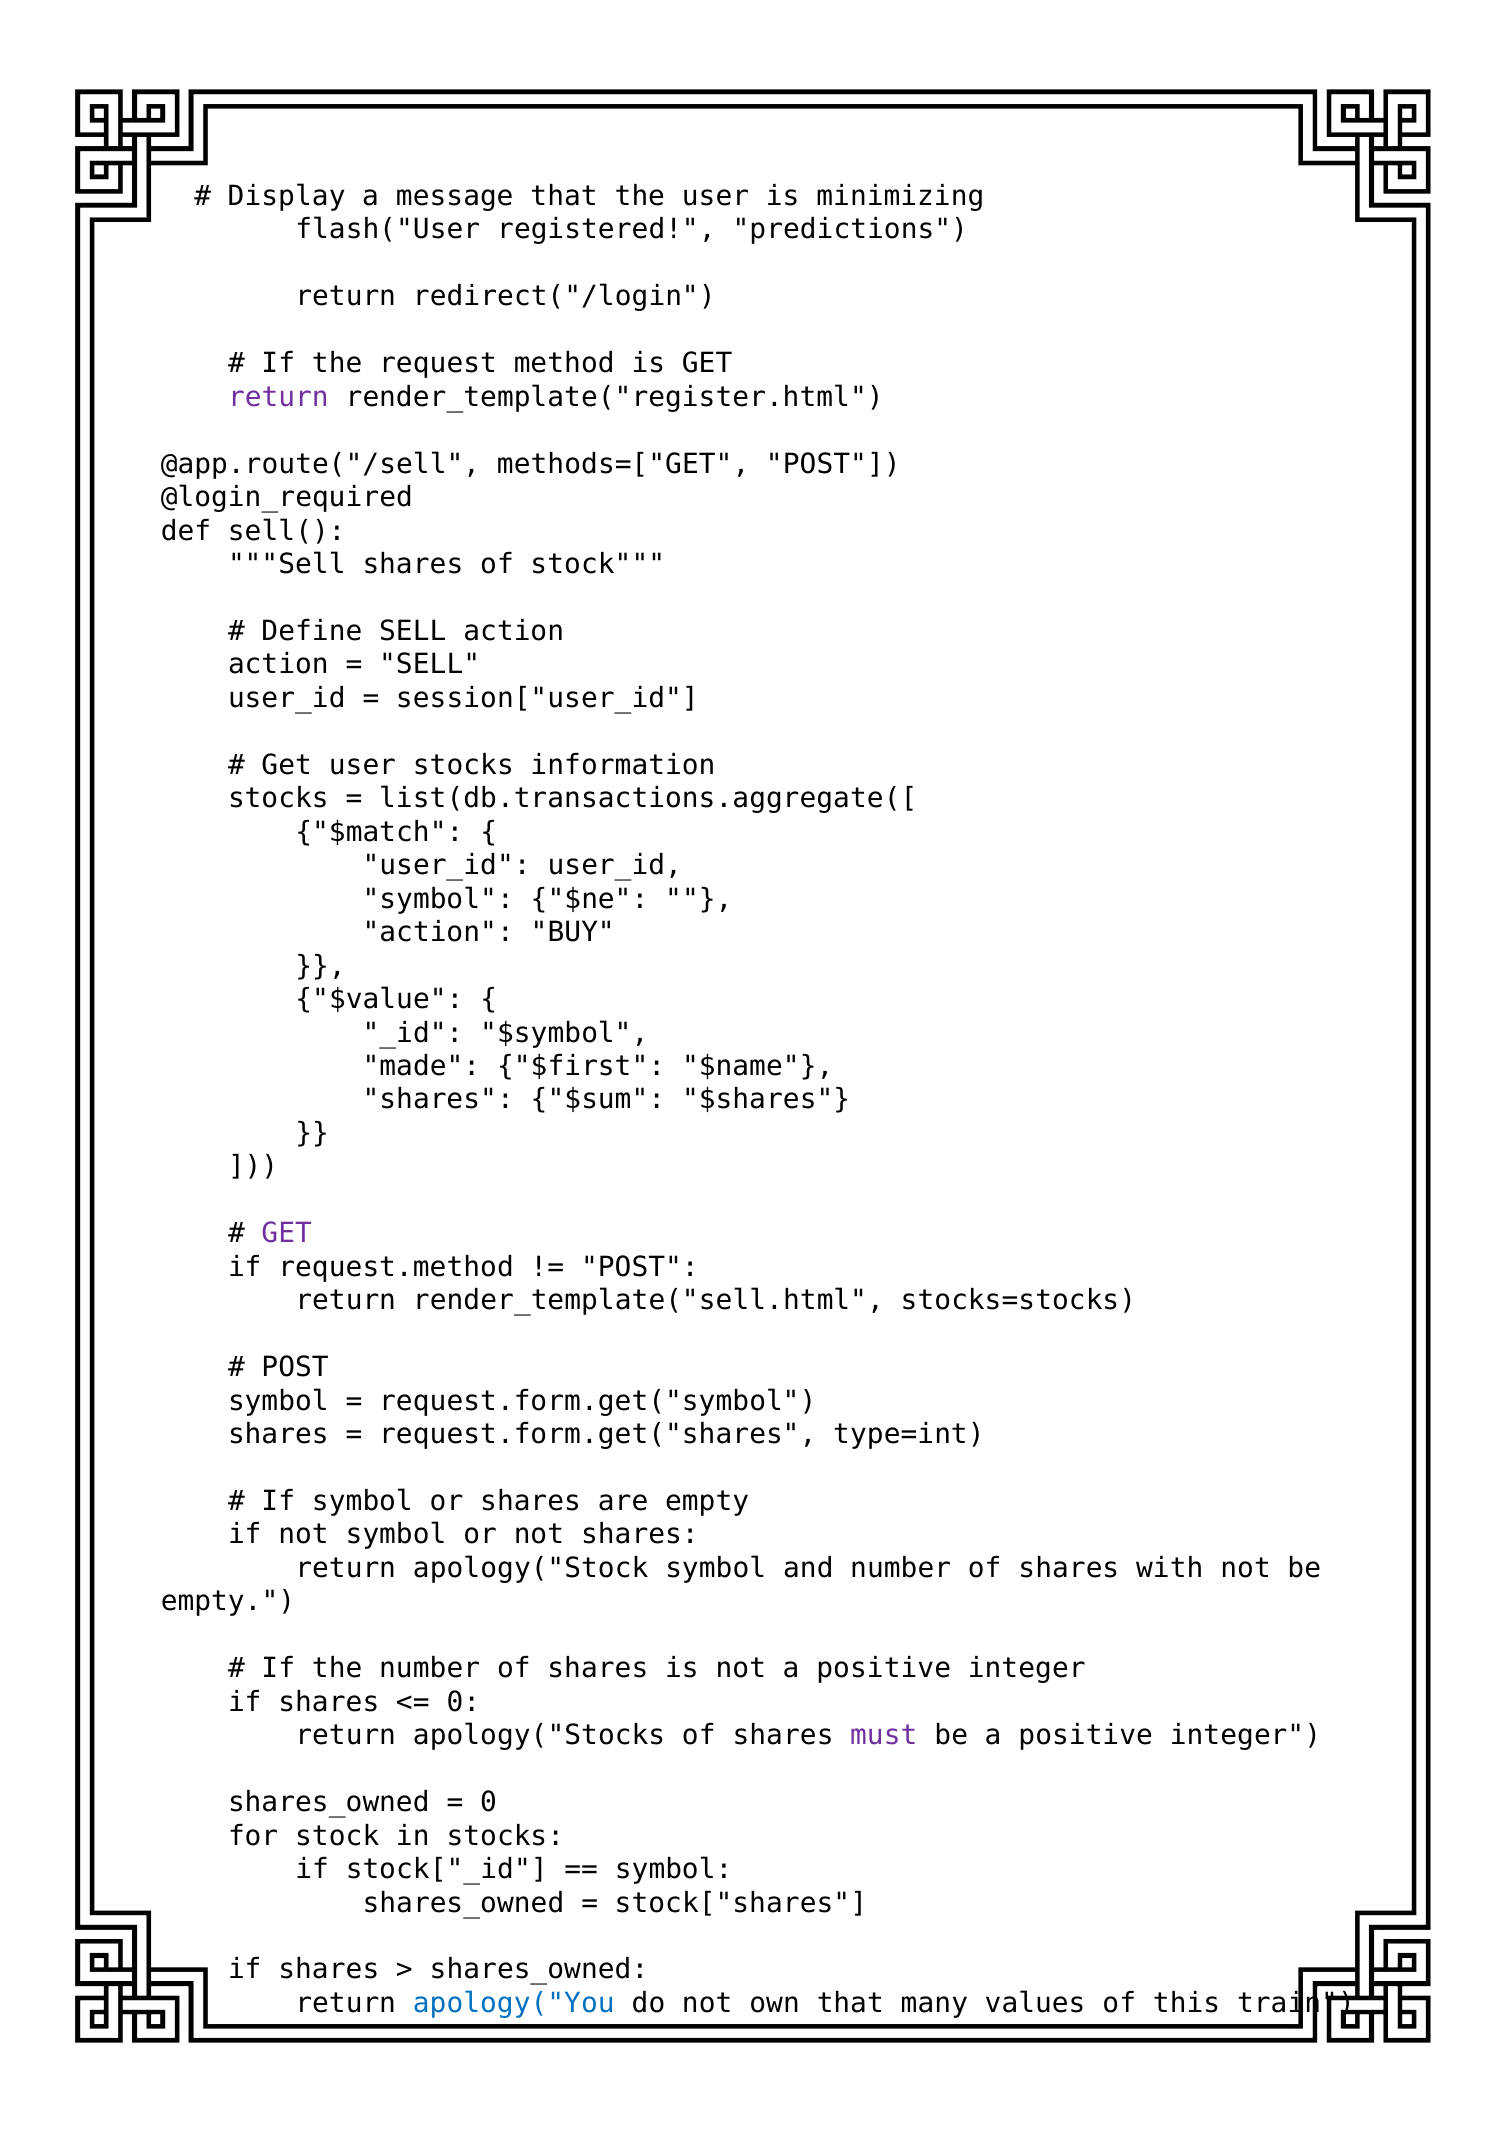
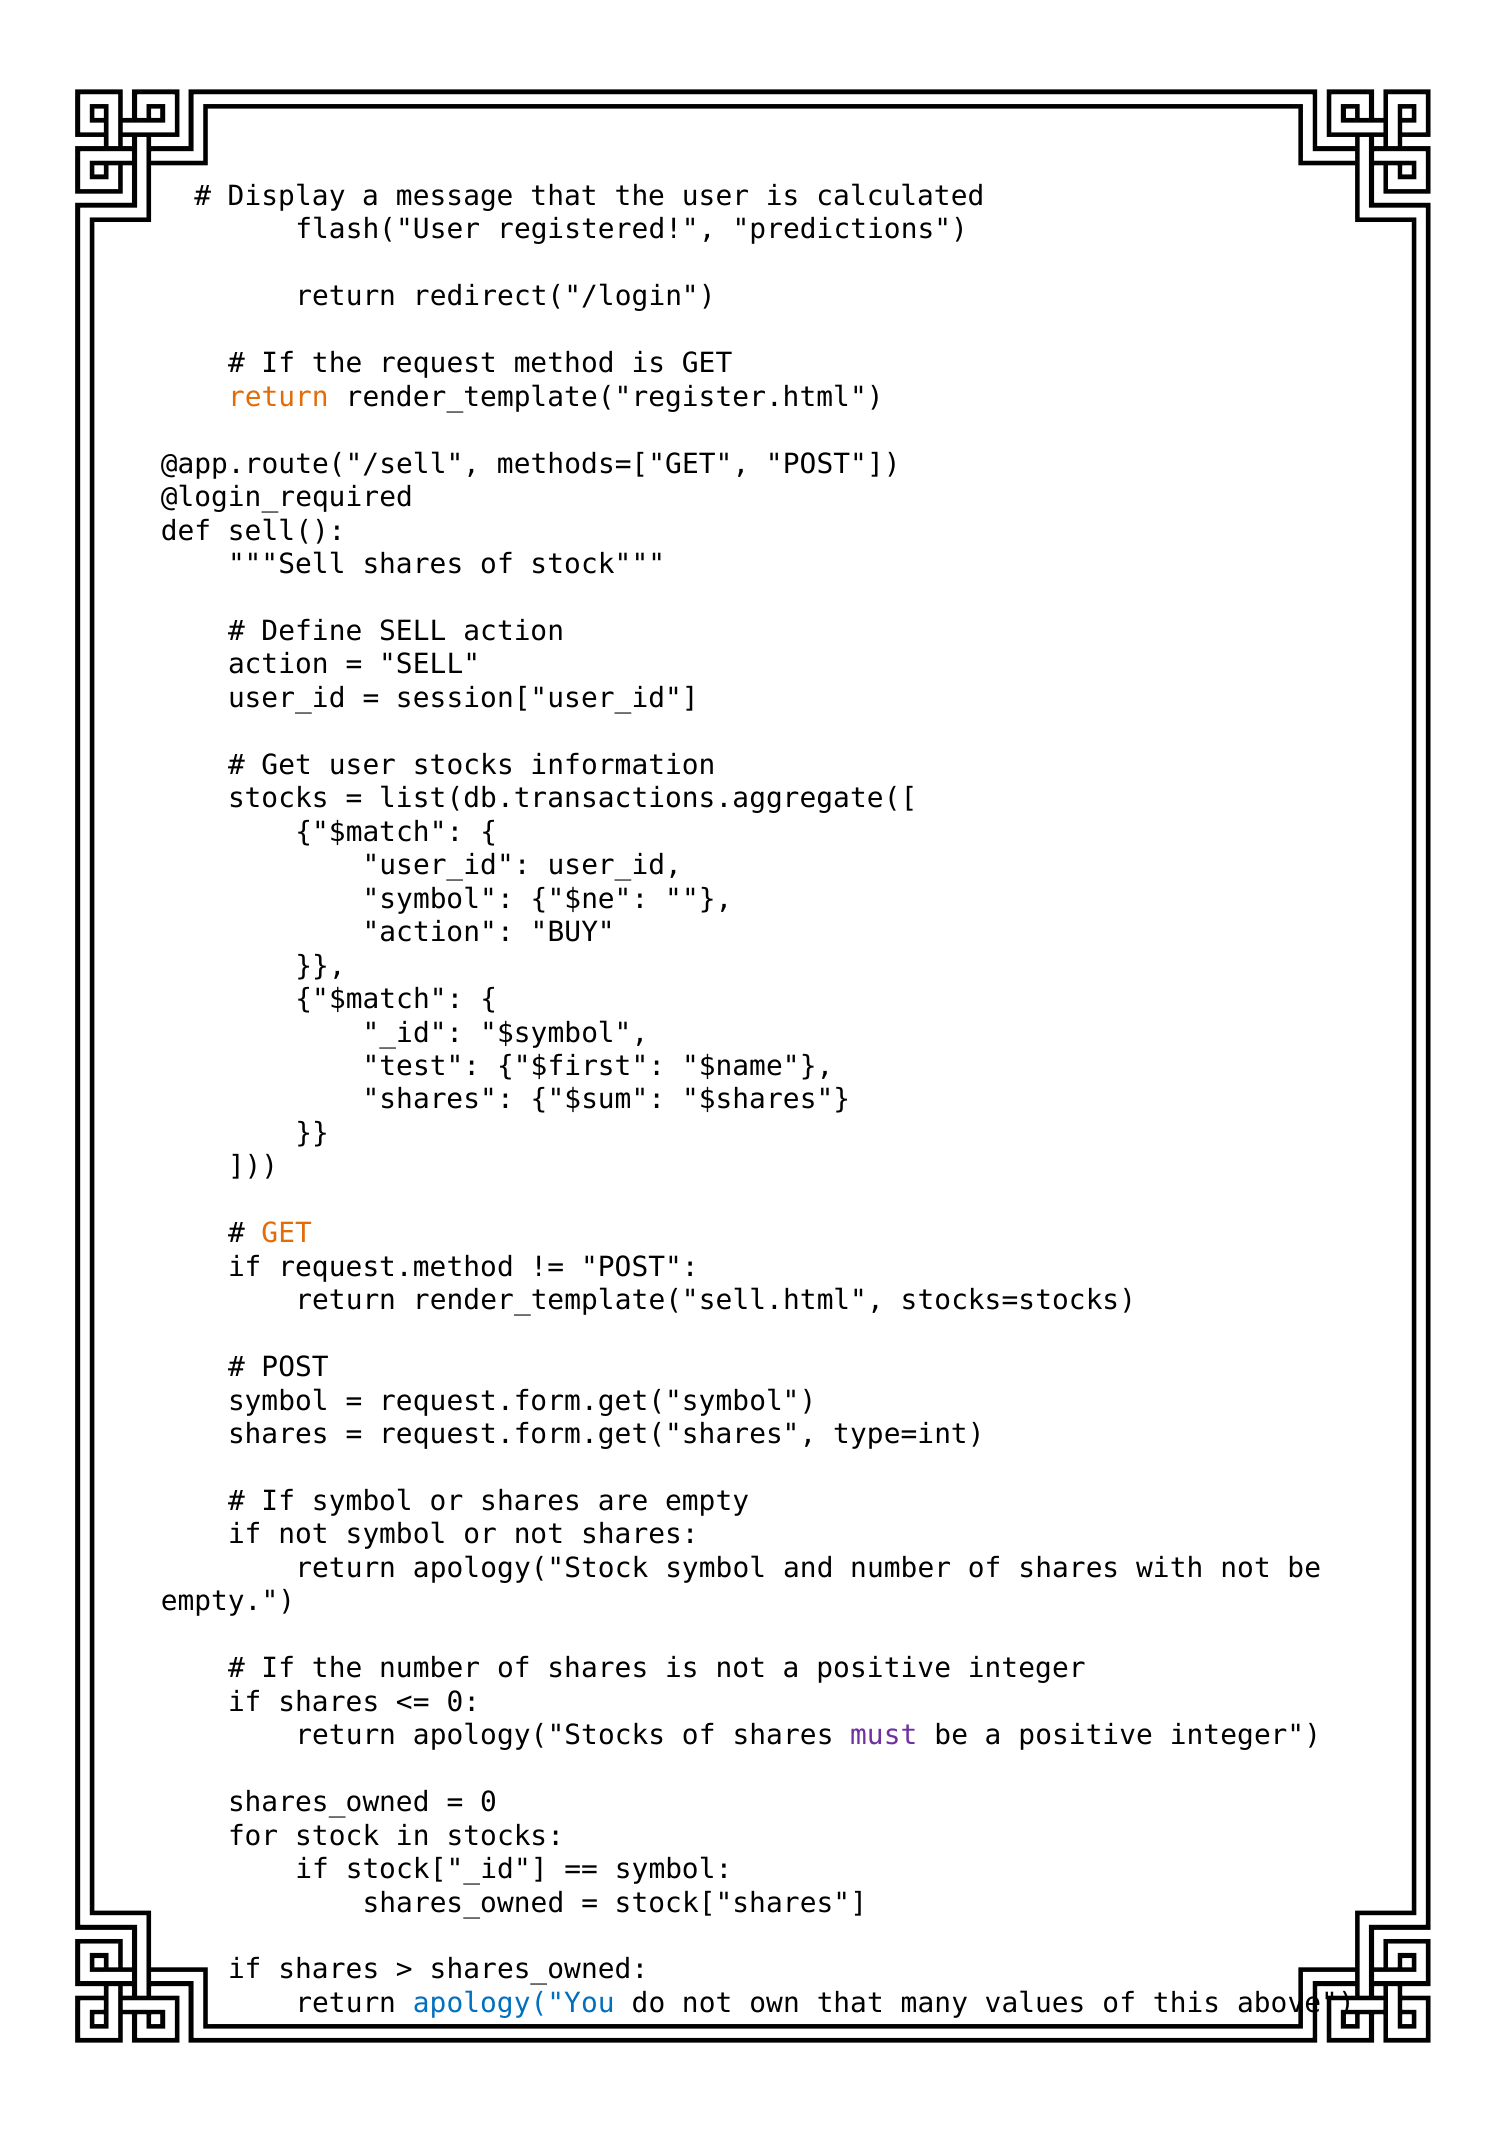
minimizing: minimizing -> calculated
return at (278, 397) colour: purple -> orange
$value at (379, 999): $value -> $match
made: made -> test
GET at (287, 1233) colour: purple -> orange
train: train -> above
